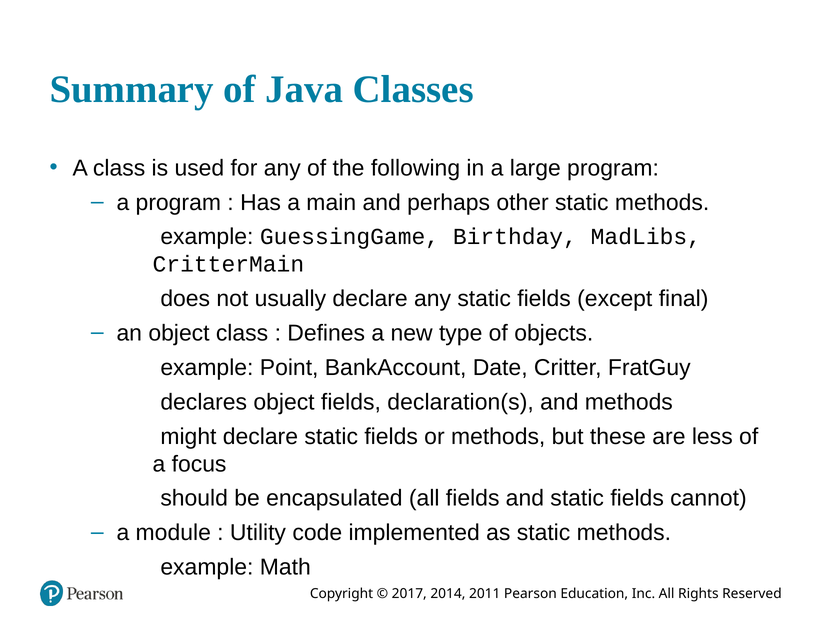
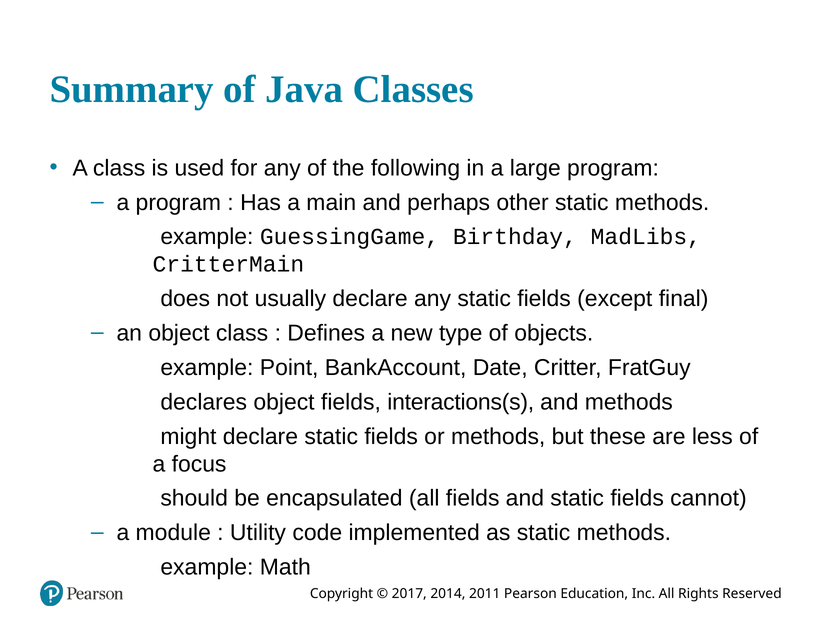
declaration(s: declaration(s -> interactions(s
